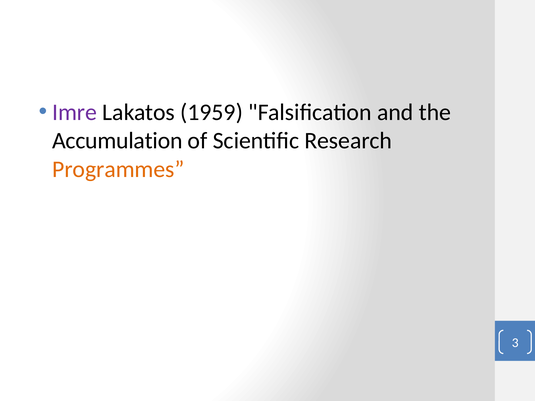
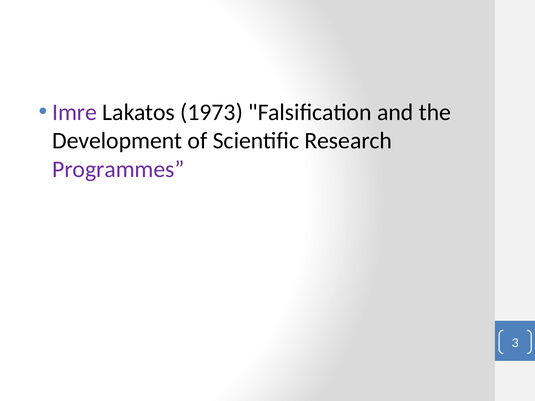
1959: 1959 -> 1973
Accumulation: Accumulation -> Development
Programmes colour: orange -> purple
